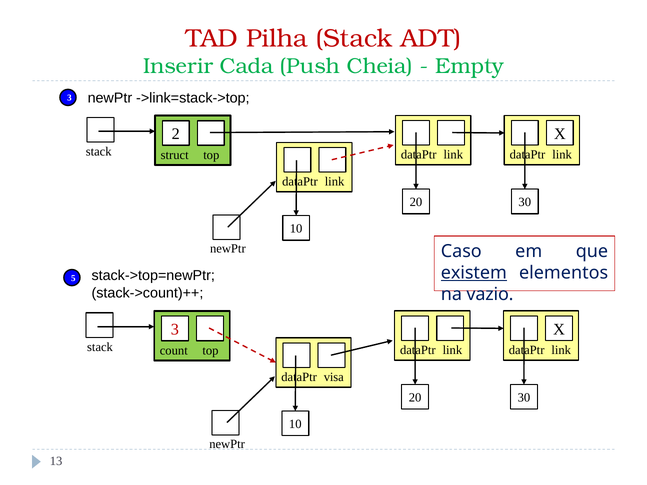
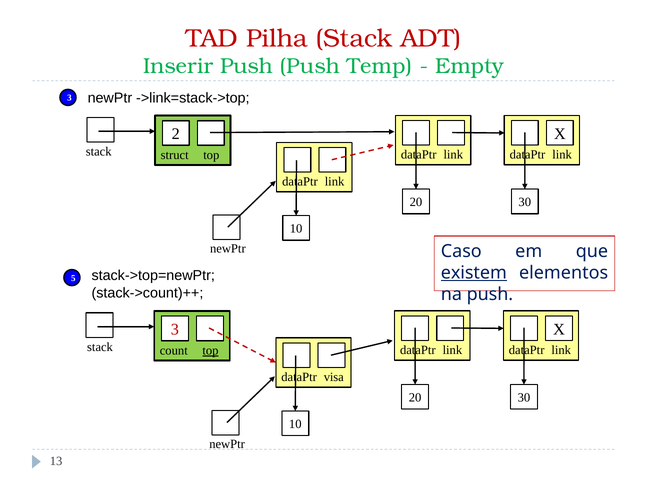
Inserir Cada: Cada -> Push
Cheia: Cheia -> Temp
na vazio: vazio -> push
top at (210, 351) underline: none -> present
